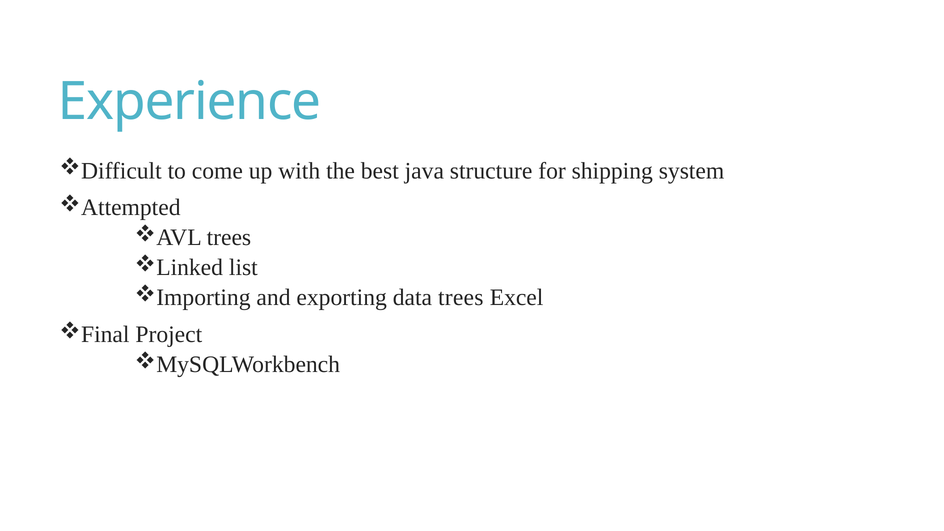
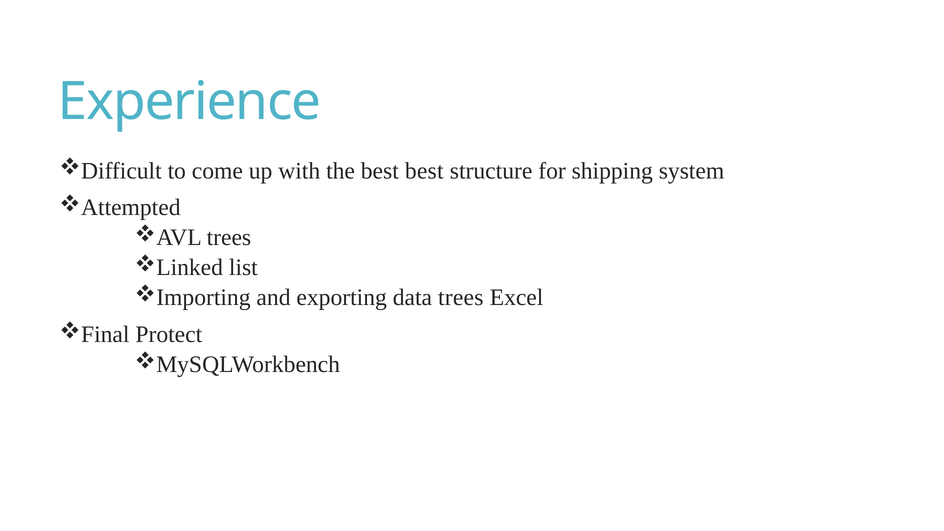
best java: java -> best
Project: Project -> Protect
